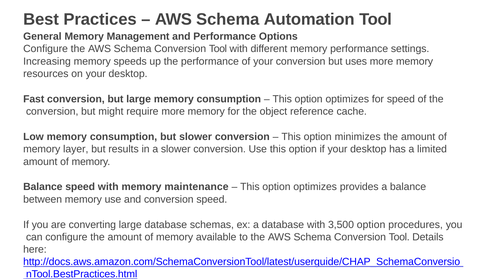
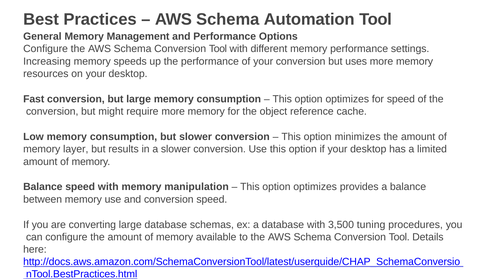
maintenance: maintenance -> manipulation
3,500 option: option -> tuning
